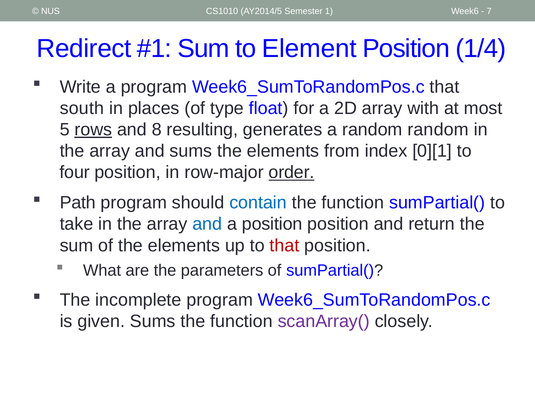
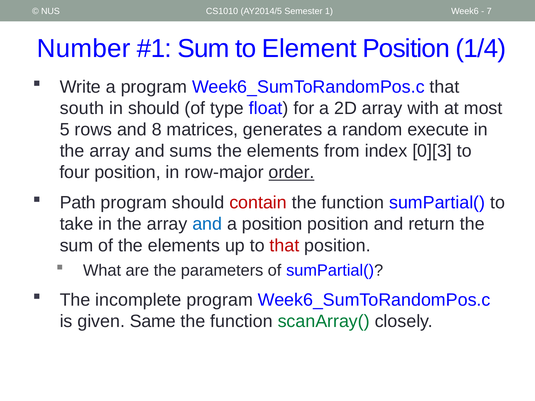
Redirect: Redirect -> Number
in places: places -> should
rows underline: present -> none
resulting: resulting -> matrices
random random: random -> execute
0][1: 0][1 -> 0][3
contain colour: blue -> red
given Sums: Sums -> Same
scanArray( colour: purple -> green
